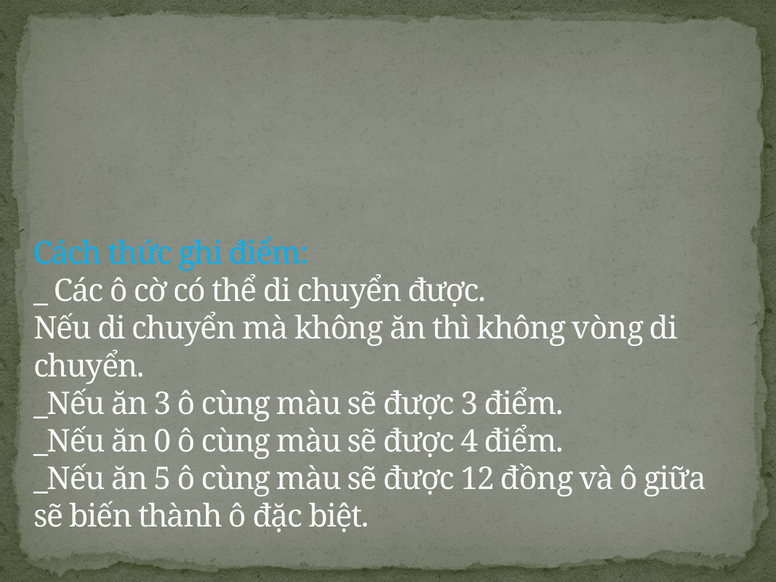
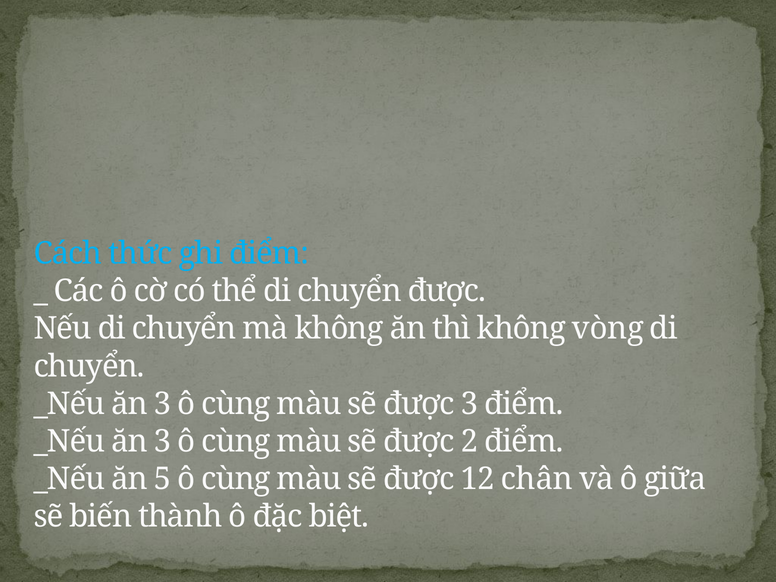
0 at (163, 441): 0 -> 3
4: 4 -> 2
đồng: đồng -> chân
